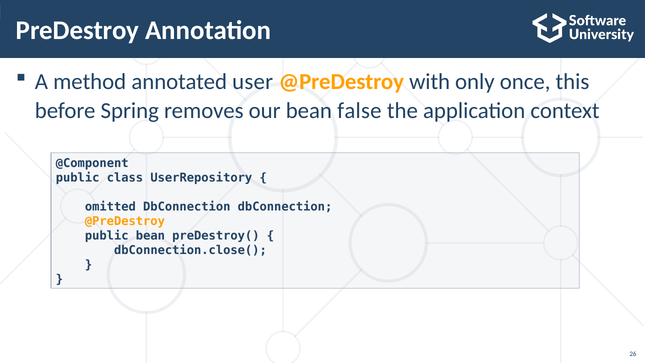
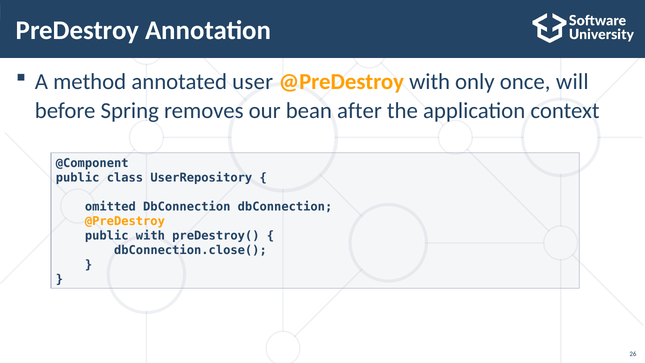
this: this -> will
false: false -> after
public bean: bean -> with
